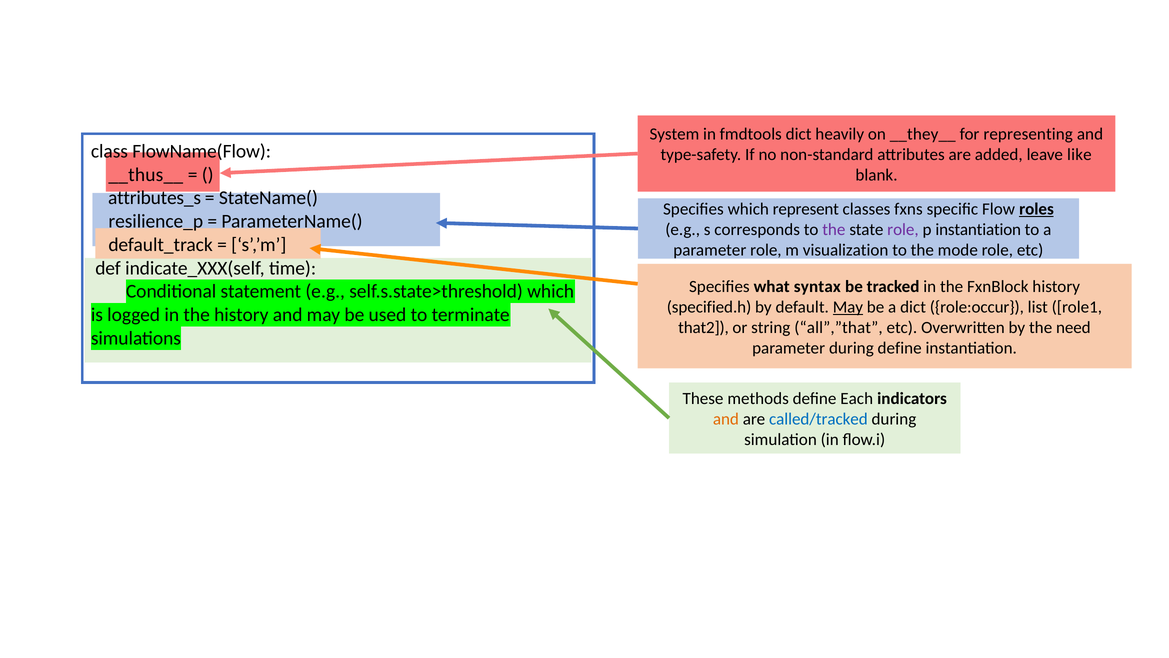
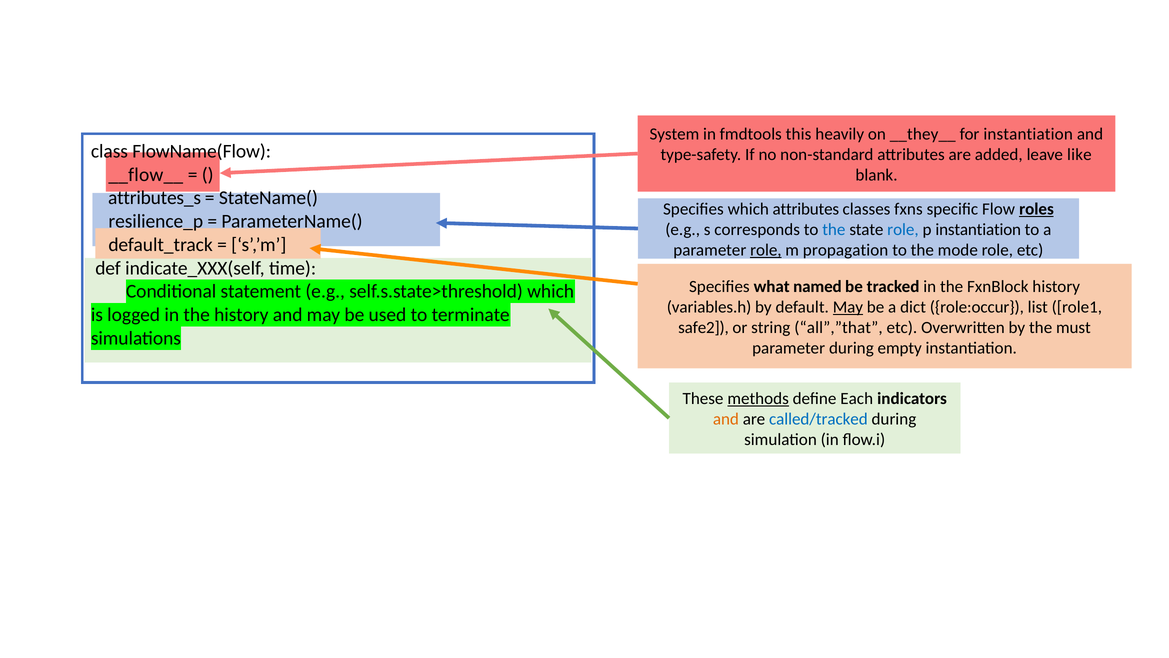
fmdtools dict: dict -> this
for representing: representing -> instantiation
__thus__: __thus__ -> __flow__
which represent: represent -> attributes
the at (834, 230) colour: purple -> blue
role at (903, 230) colour: purple -> blue
role at (766, 250) underline: none -> present
visualization: visualization -> propagation
syntax: syntax -> named
specified.h: specified.h -> variables.h
that2: that2 -> safe2
need: need -> must
during define: define -> empty
methods underline: none -> present
